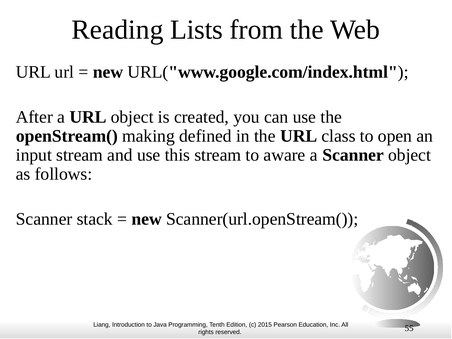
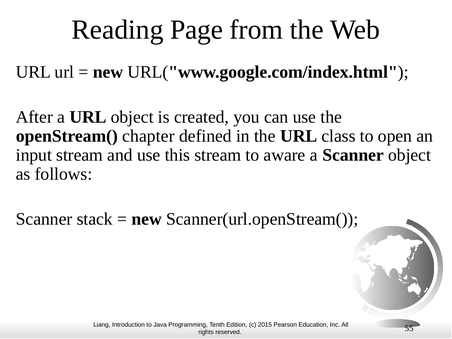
Lists: Lists -> Page
making: making -> chapter
